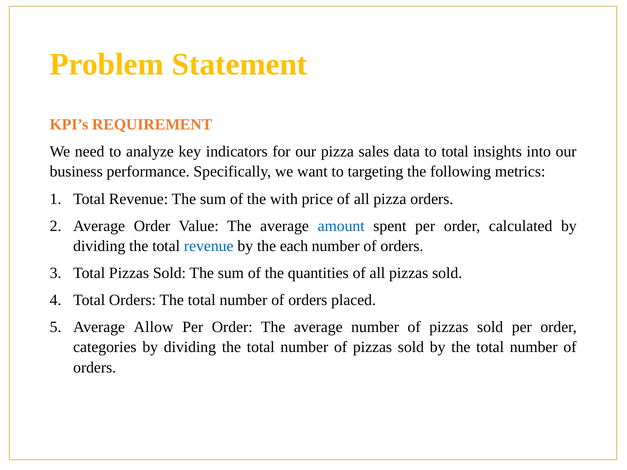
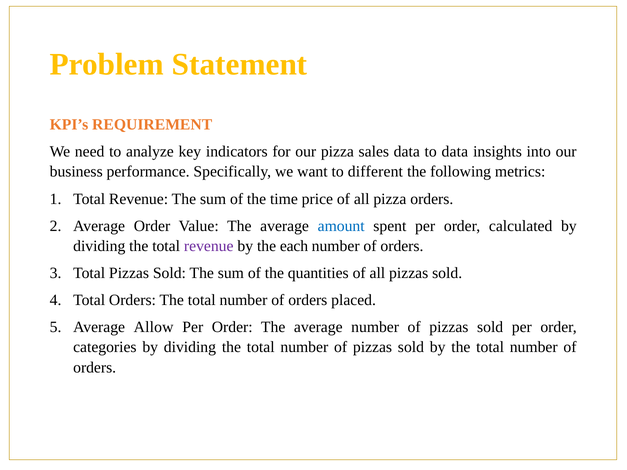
to total: total -> data
targeting: targeting -> different
with: with -> time
revenue at (209, 246) colour: blue -> purple
